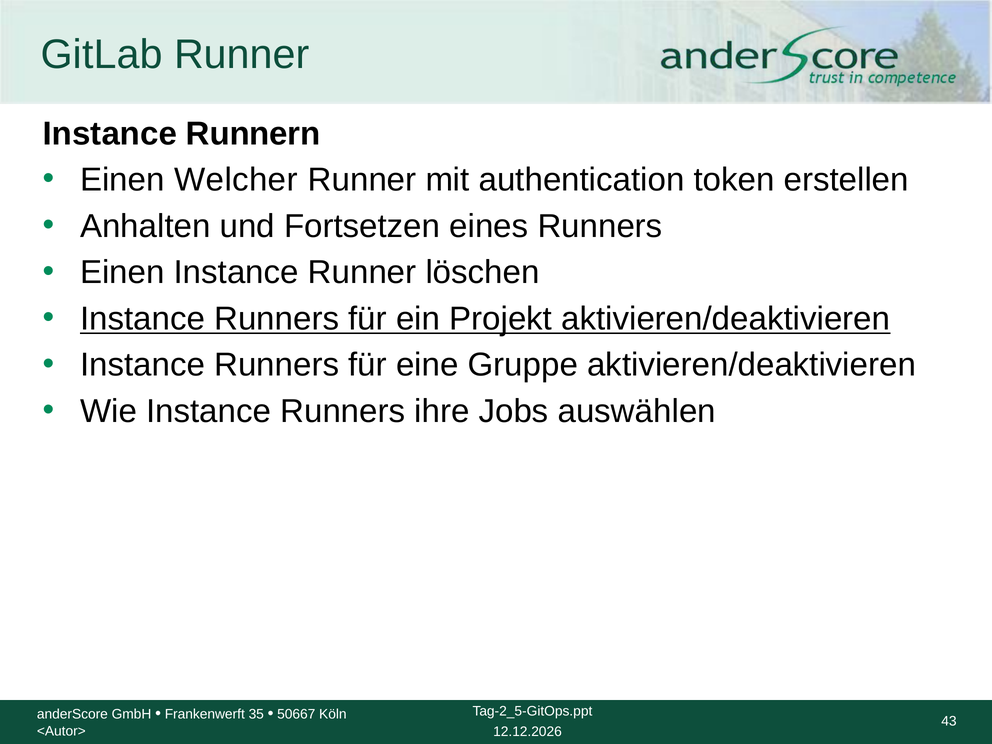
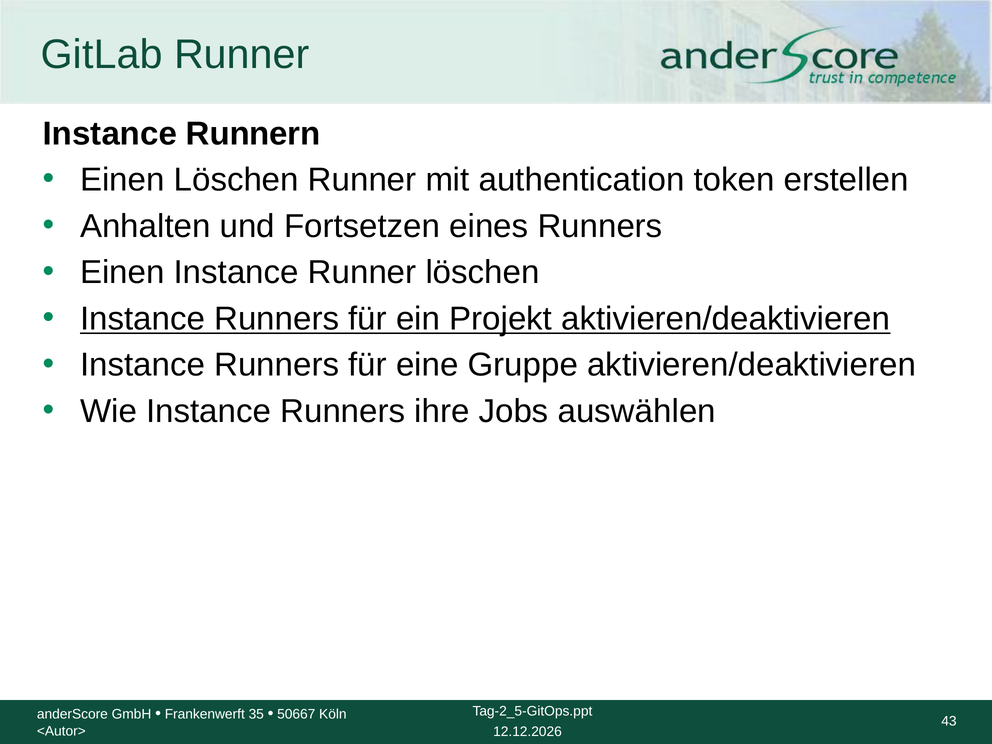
Einen Welcher: Welcher -> Löschen
